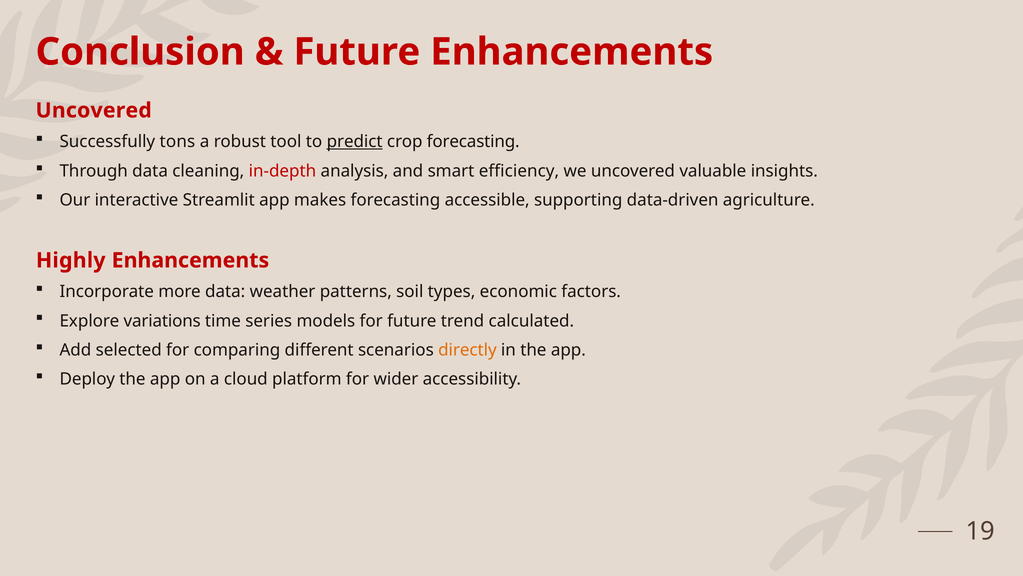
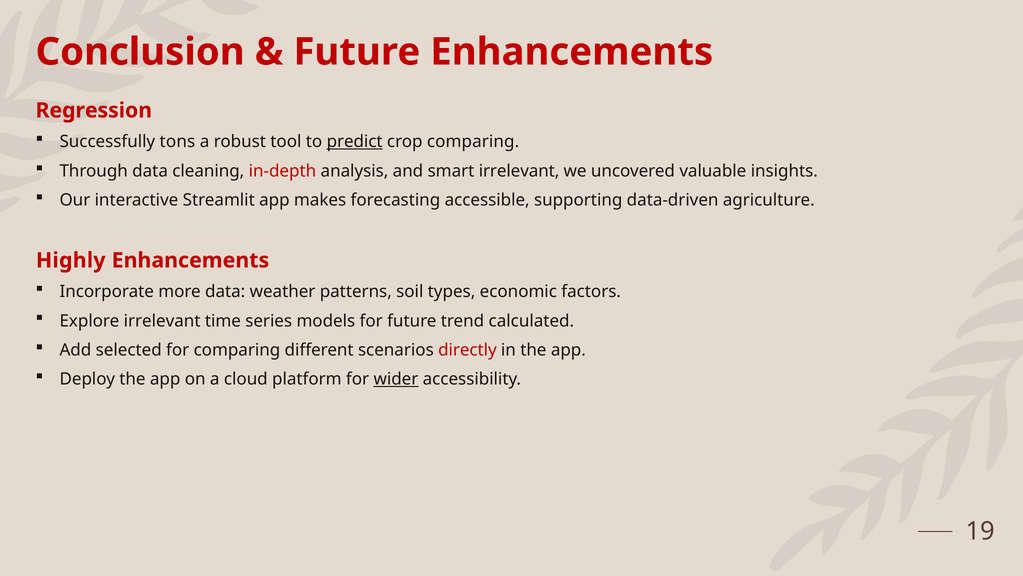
Uncovered at (94, 110): Uncovered -> Regression
crop forecasting: forecasting -> comparing
smart efficiency: efficiency -> irrelevant
Explore variations: variations -> irrelevant
directly colour: orange -> red
wider underline: none -> present
